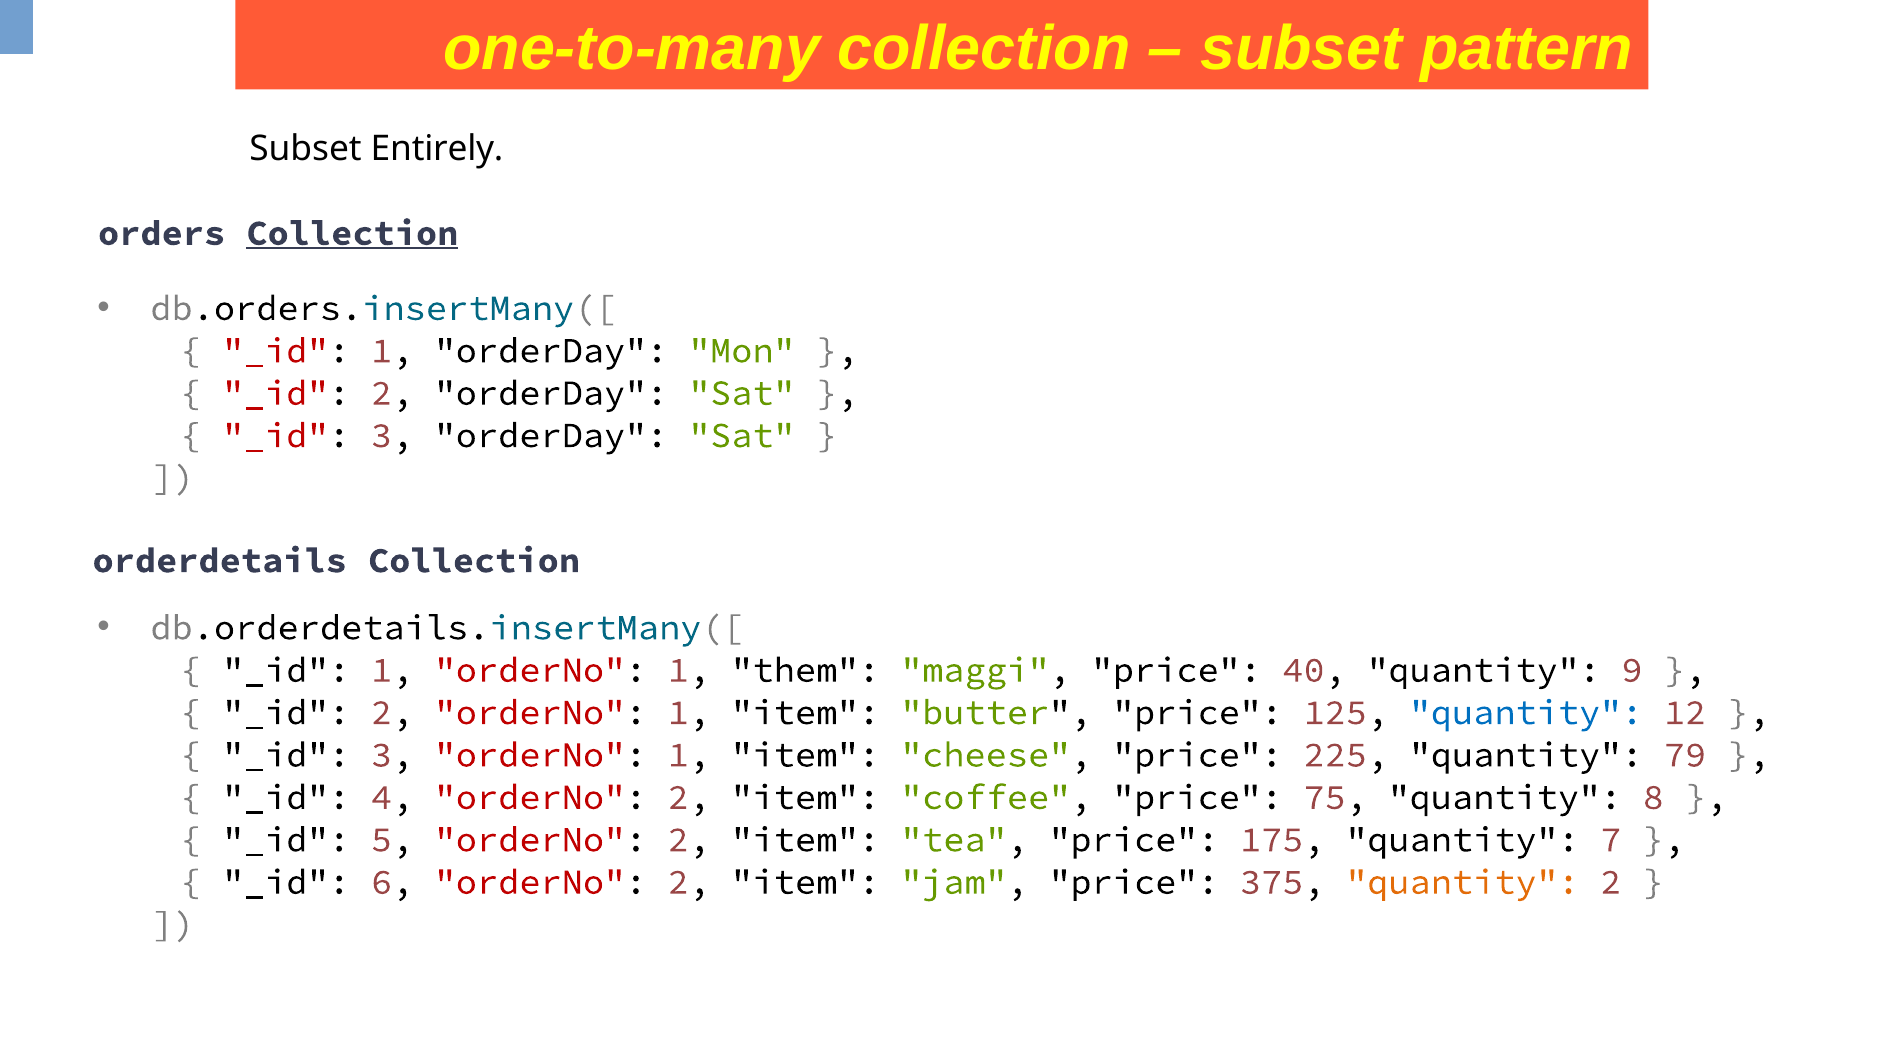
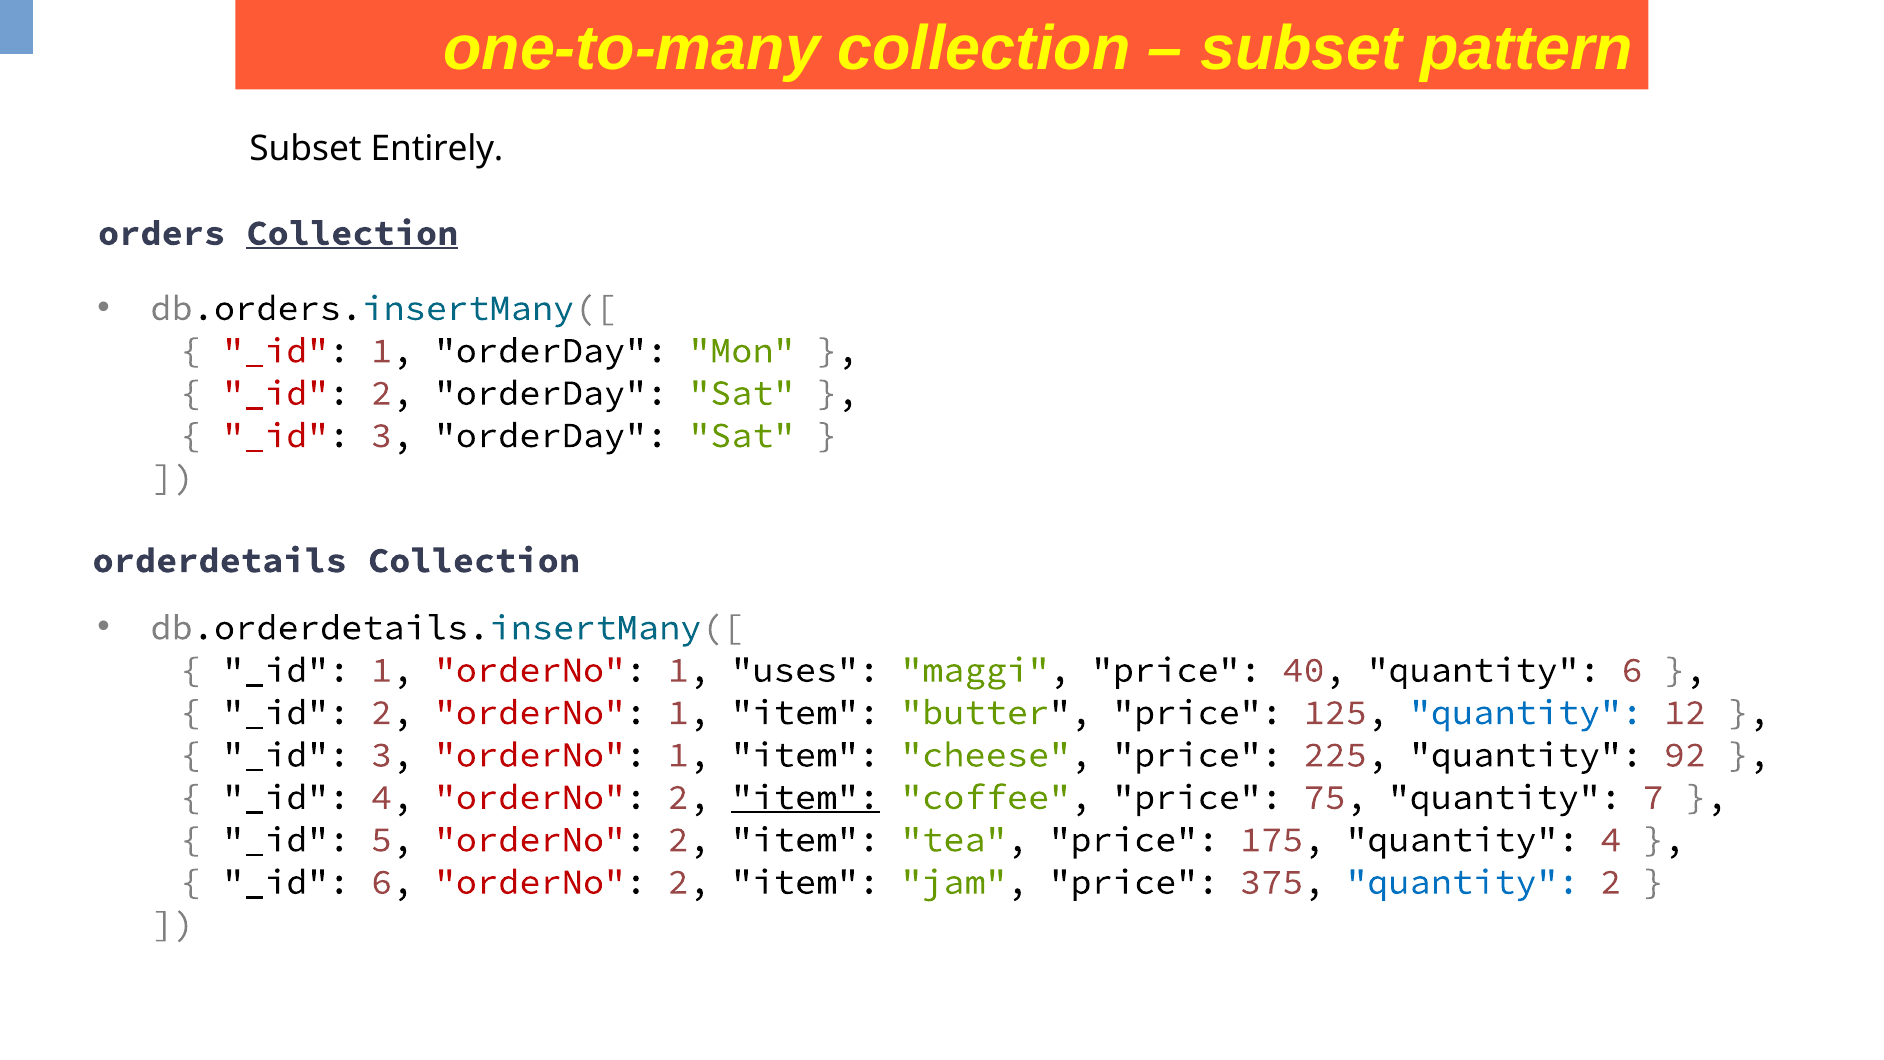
them: them -> uses
quantity 9: 9 -> 6
79: 79 -> 92
item at (805, 797) underline: none -> present
8: 8 -> 7
quantity 7: 7 -> 4
quantity at (1463, 882) colour: orange -> blue
